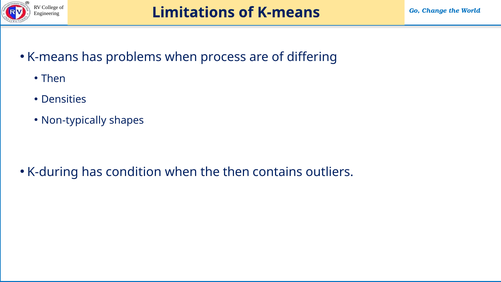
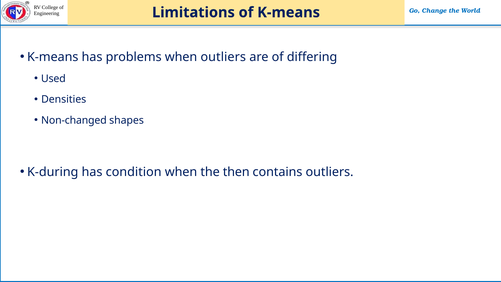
when process: process -> outliers
Then at (53, 79): Then -> Used
Non-typically: Non-typically -> Non-changed
